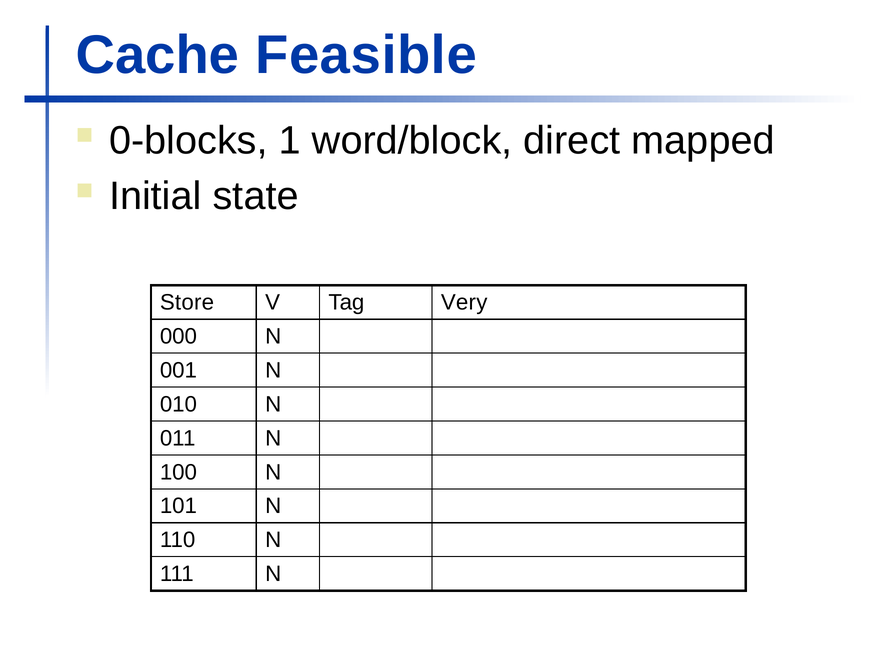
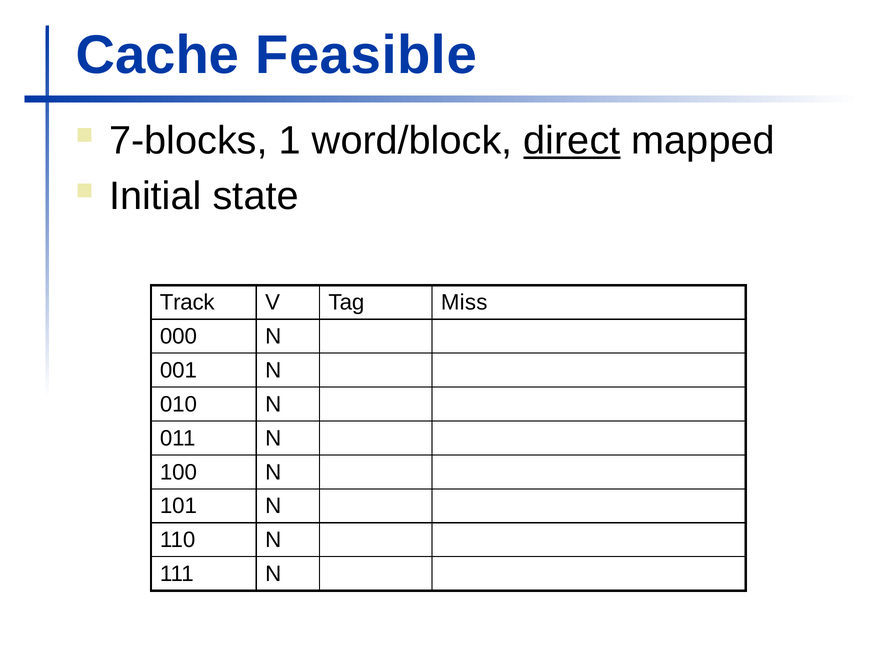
0-blocks: 0-blocks -> 7-blocks
direct underline: none -> present
Store: Store -> Track
Very: Very -> Miss
